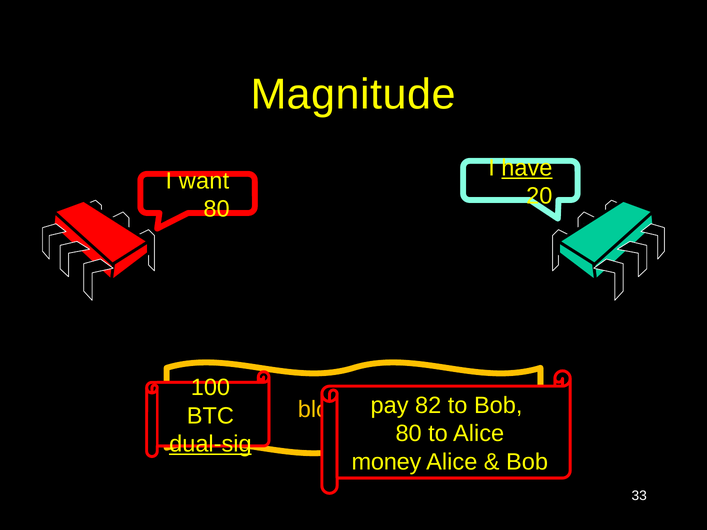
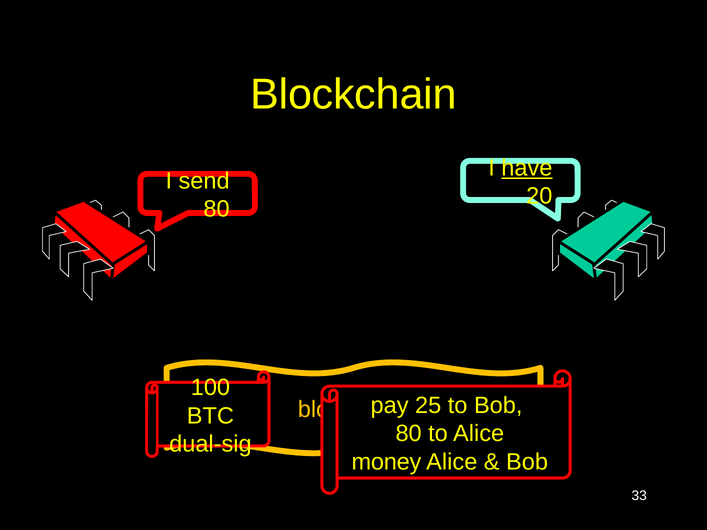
Magnitude at (353, 94): Magnitude -> Blockchain
want: want -> send
82: 82 -> 25
dual-sig underline: present -> none
